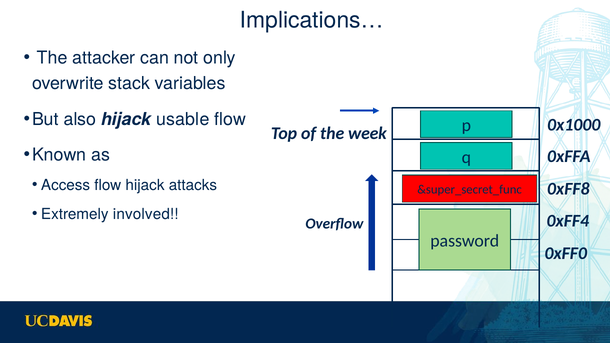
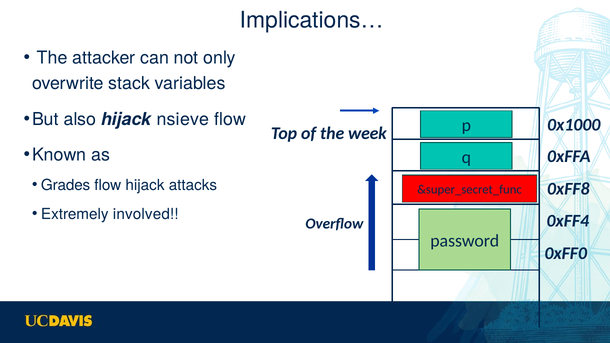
usable: usable -> nsieve
Access: Access -> Grades
